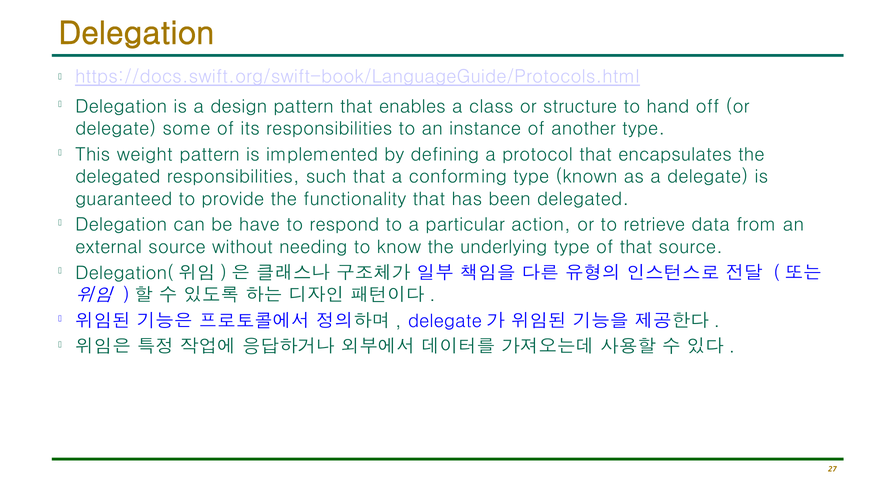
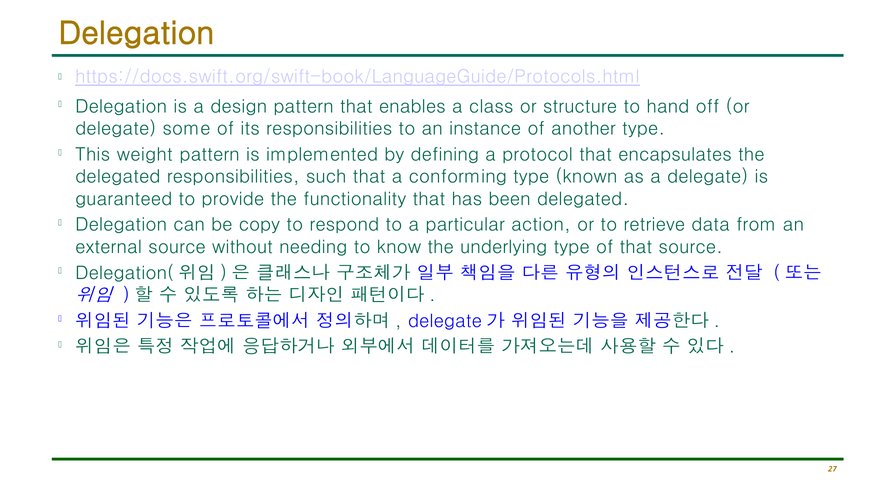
have: have -> copy
